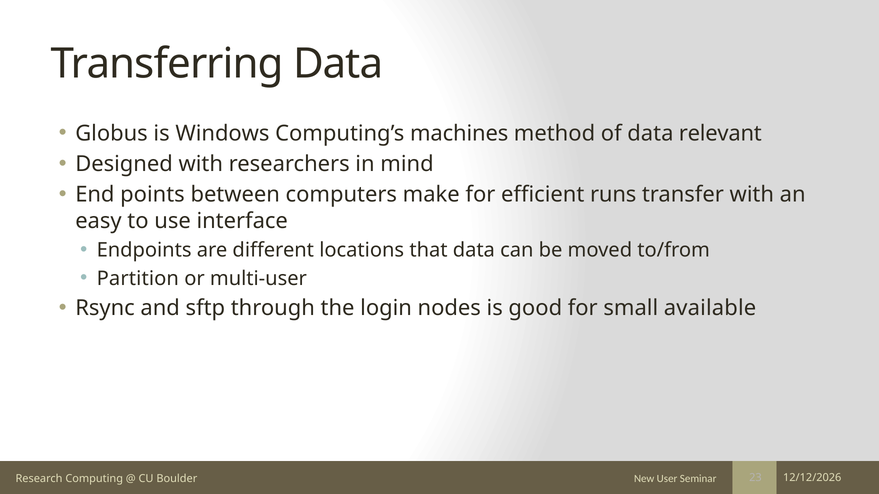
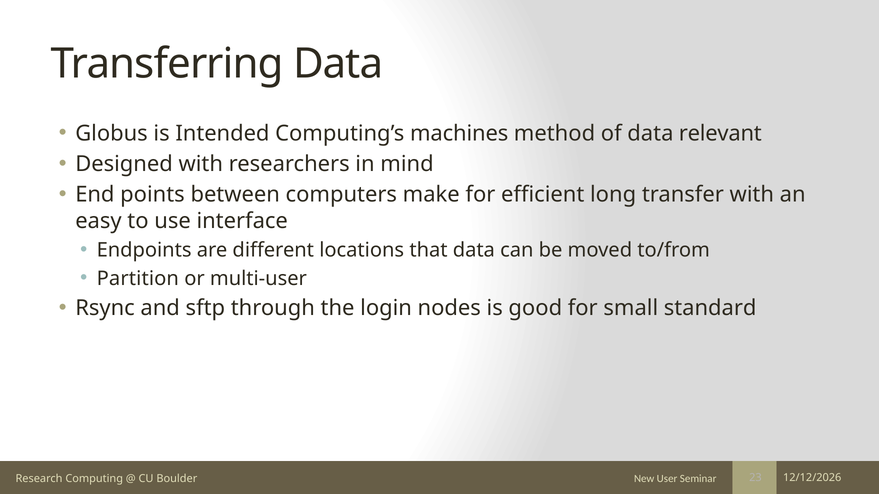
Windows: Windows -> Intended
runs: runs -> long
available: available -> standard
